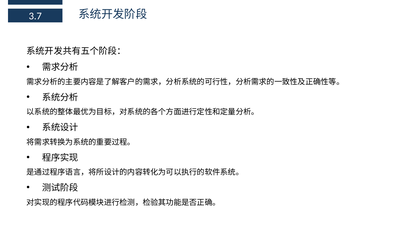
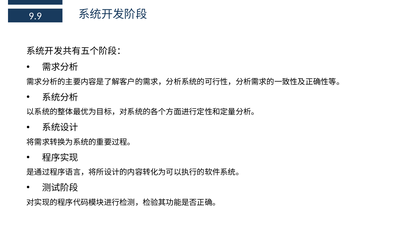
3.7: 3.7 -> 9.9
